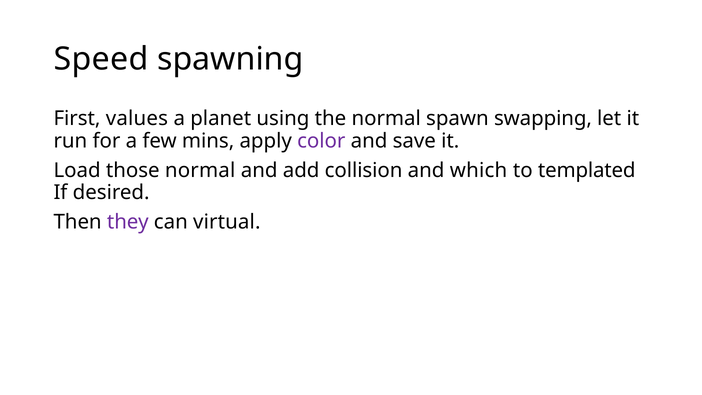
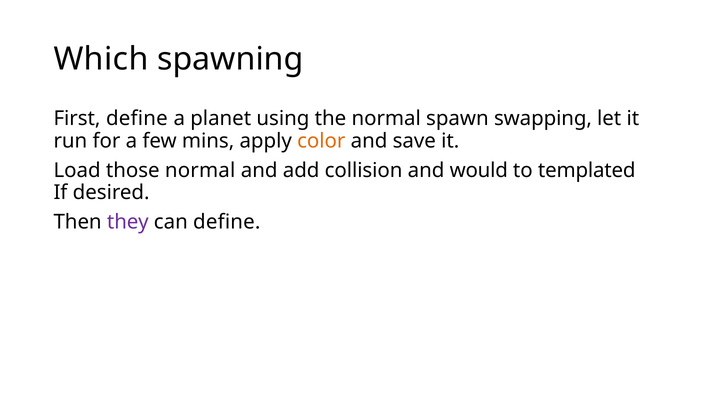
Speed: Speed -> Which
First values: values -> define
color colour: purple -> orange
which: which -> would
can virtual: virtual -> define
